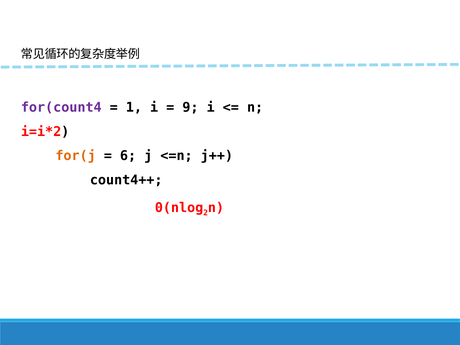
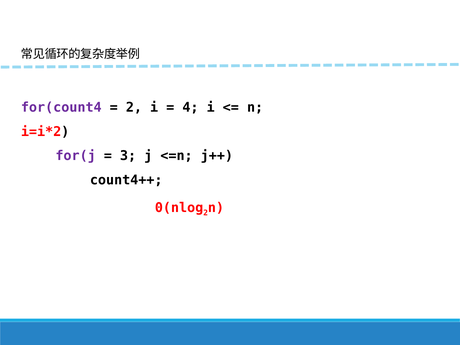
1 at (134, 108): 1 -> 2
9: 9 -> 4
for(j colour: orange -> purple
6: 6 -> 3
